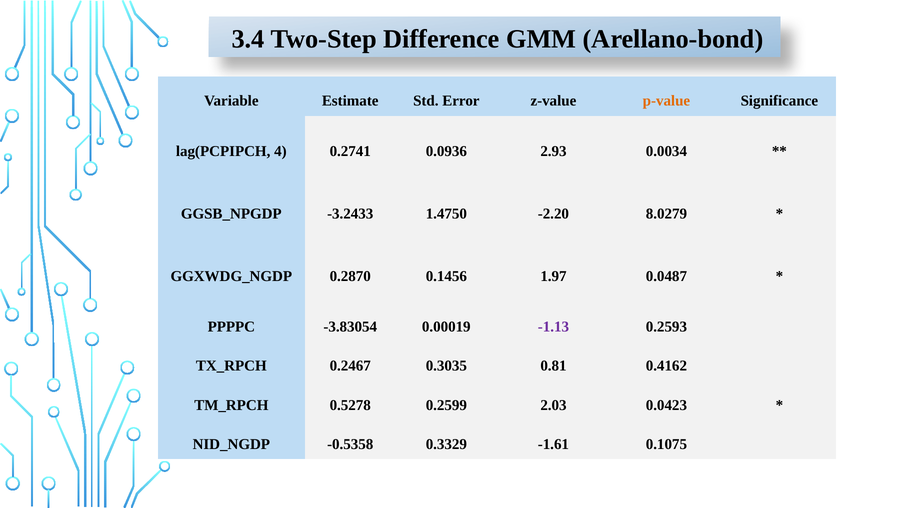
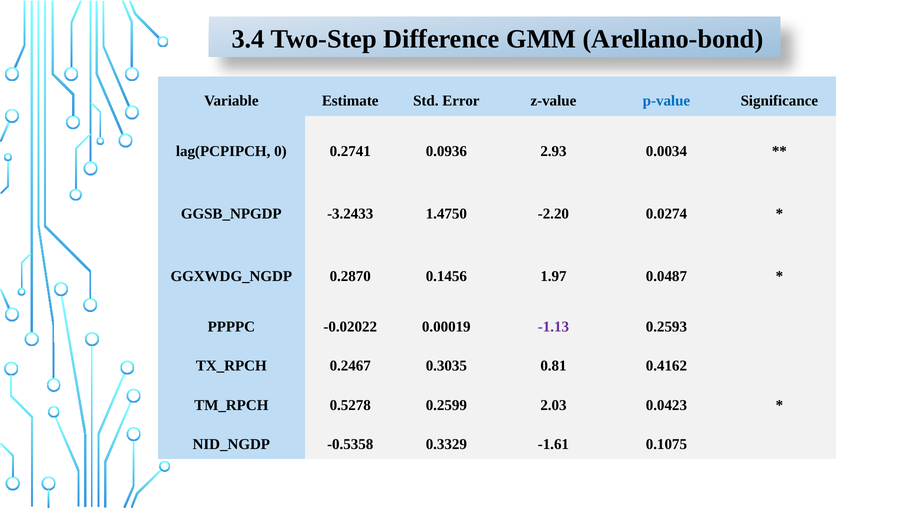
p-value colour: orange -> blue
4: 4 -> 0
8.0279: 8.0279 -> 0.0274
-3.83054: -3.83054 -> -0.02022
